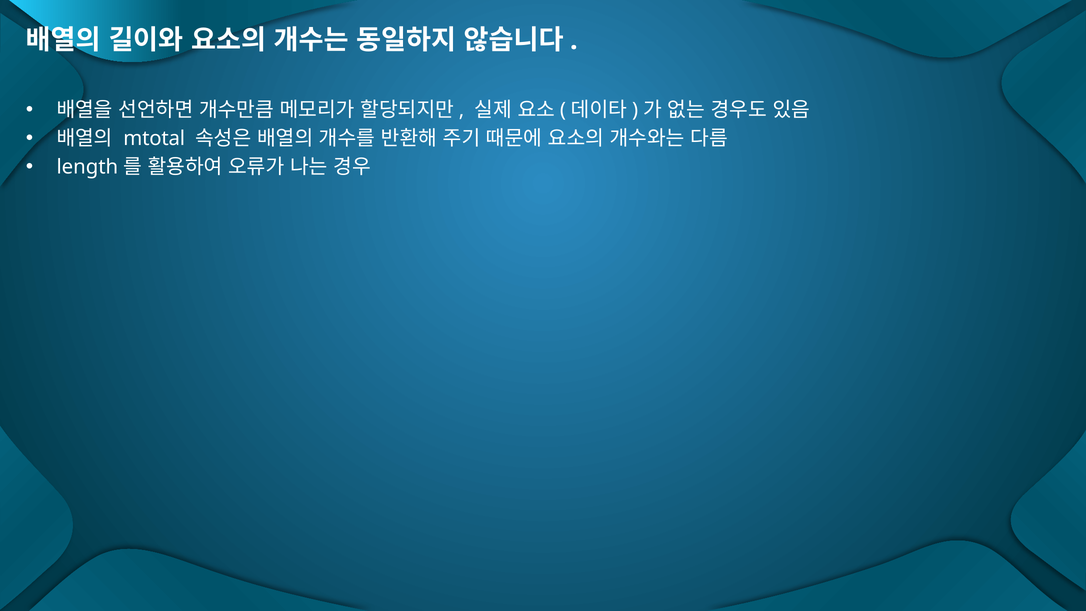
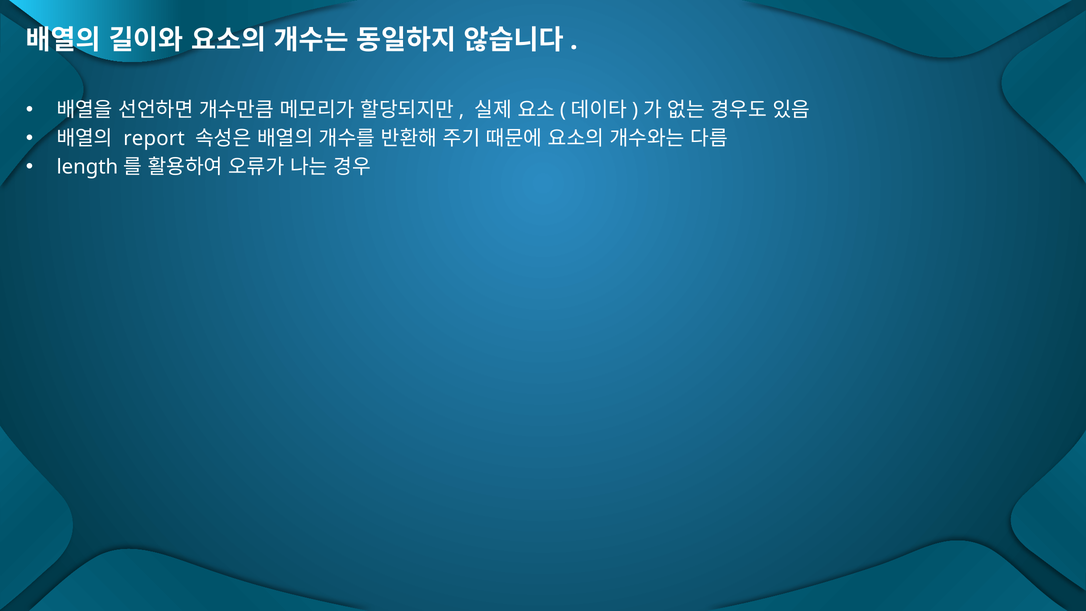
mtotal: mtotal -> report
